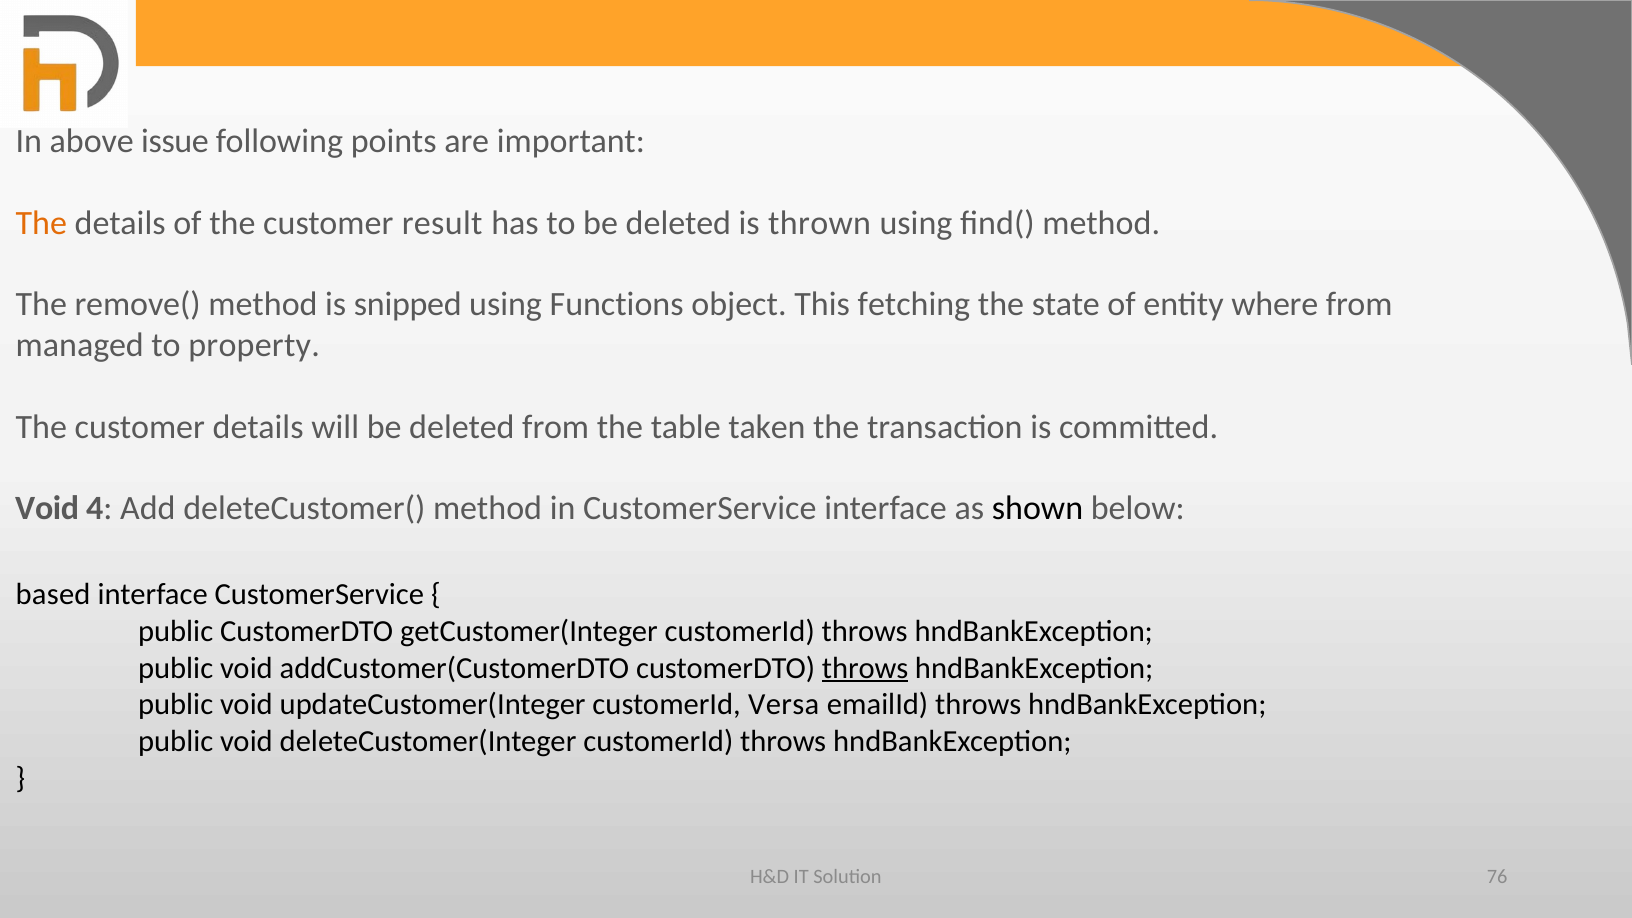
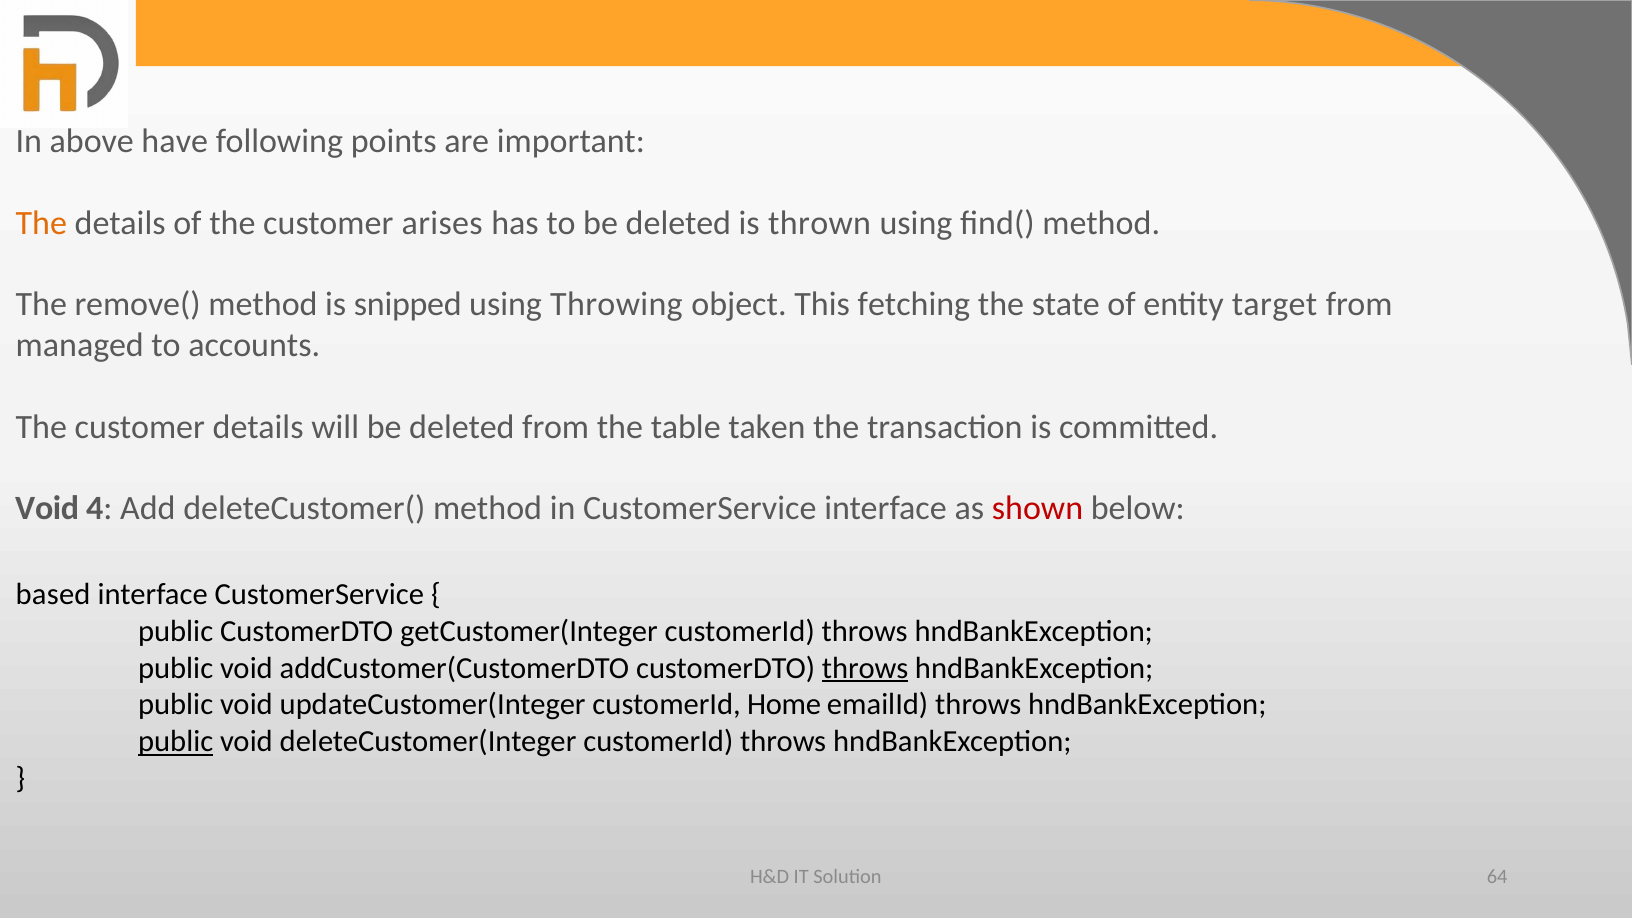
issue: issue -> have
result: result -> arises
Functions: Functions -> Throwing
where: where -> target
property: property -> accounts
shown colour: black -> red
Versa: Versa -> Home
public at (176, 742) underline: none -> present
76: 76 -> 64
